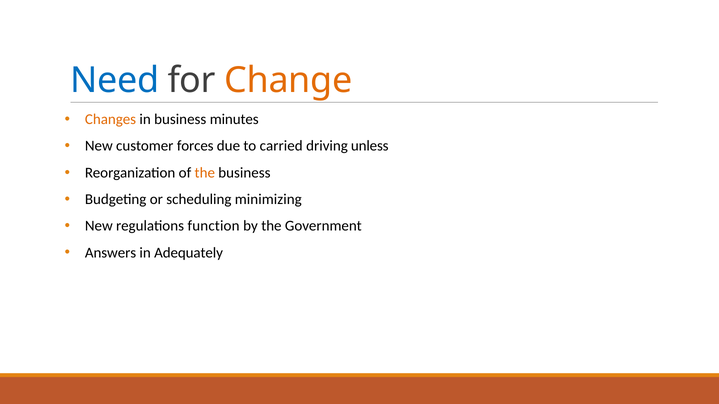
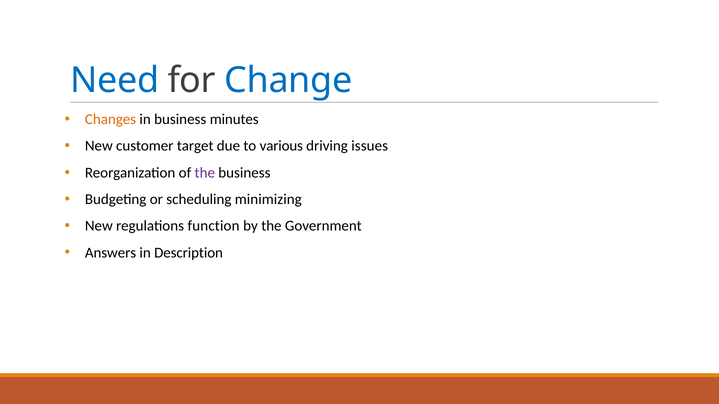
Change colour: orange -> blue
forces: forces -> target
carried: carried -> various
unless: unless -> issues
the at (205, 173) colour: orange -> purple
Adequately: Adequately -> Description
